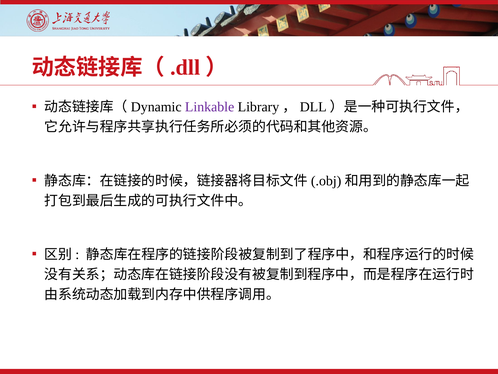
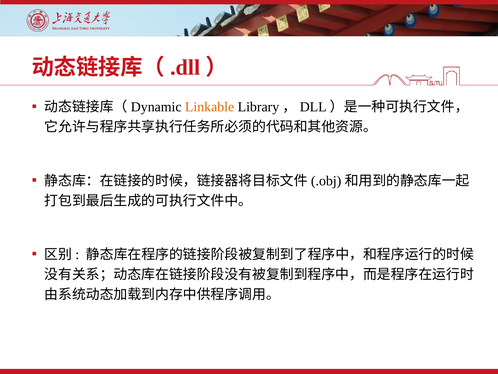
Linkable colour: purple -> orange
